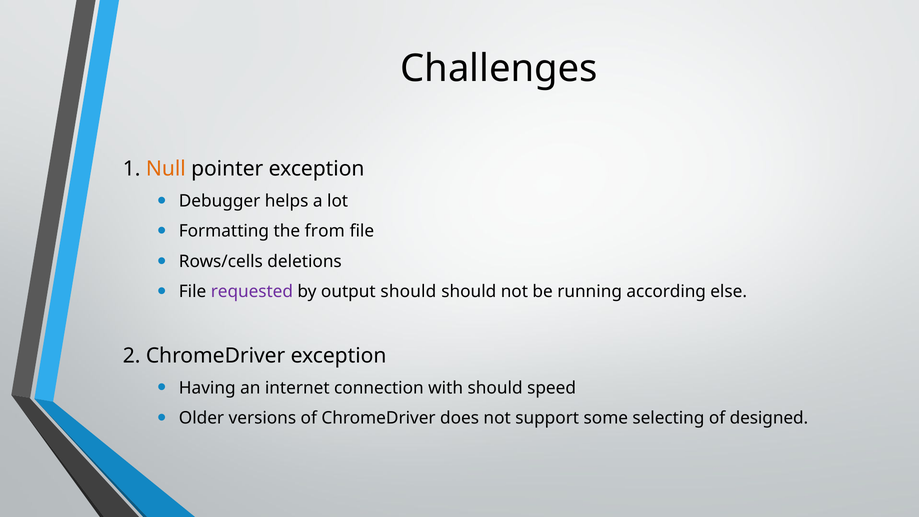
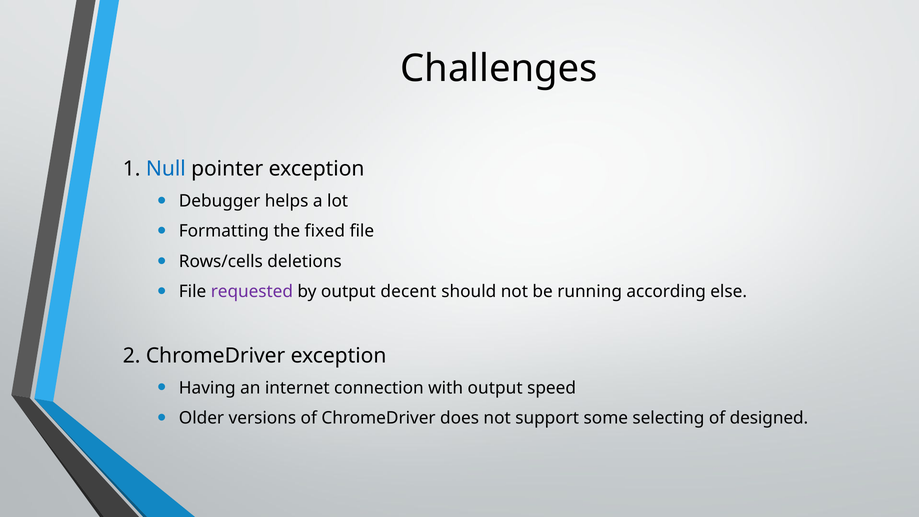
Null colour: orange -> blue
from: from -> fixed
output should: should -> decent
with should: should -> output
